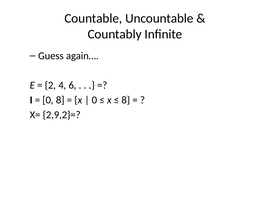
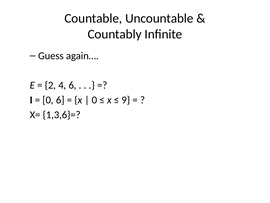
0 8: 8 -> 6
8 at (126, 100): 8 -> 9
2,9,2}=: 2,9,2}= -> 1,3,6}=
